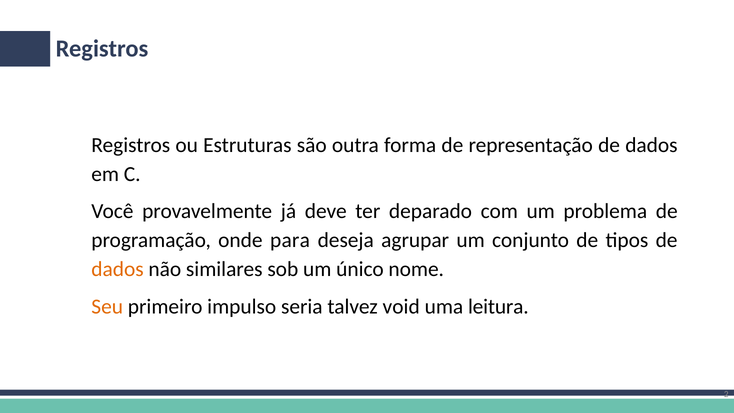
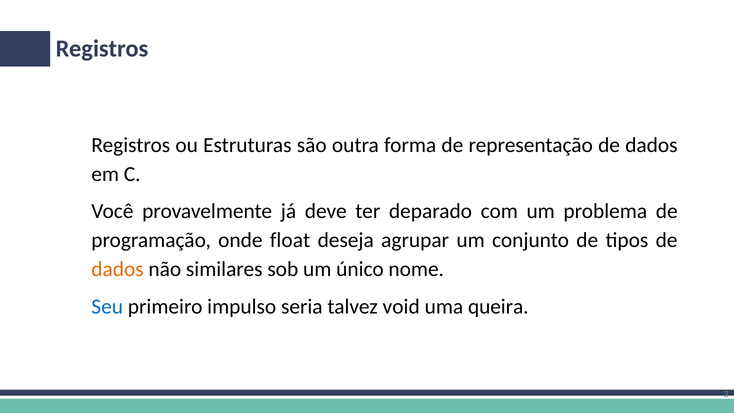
para: para -> float
Seu colour: orange -> blue
leitura: leitura -> queira
